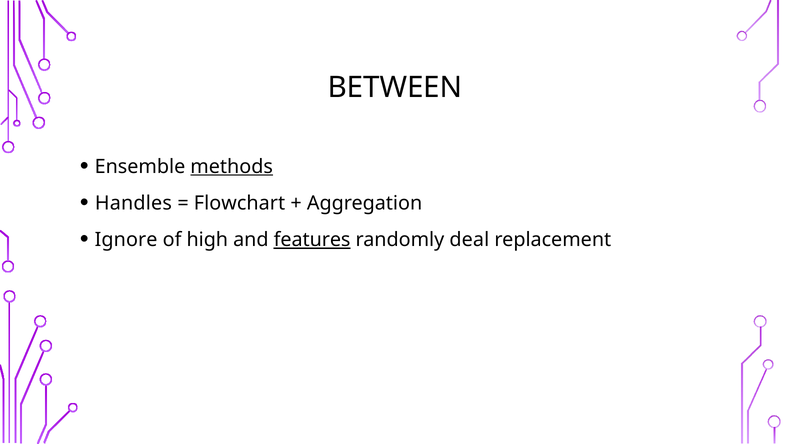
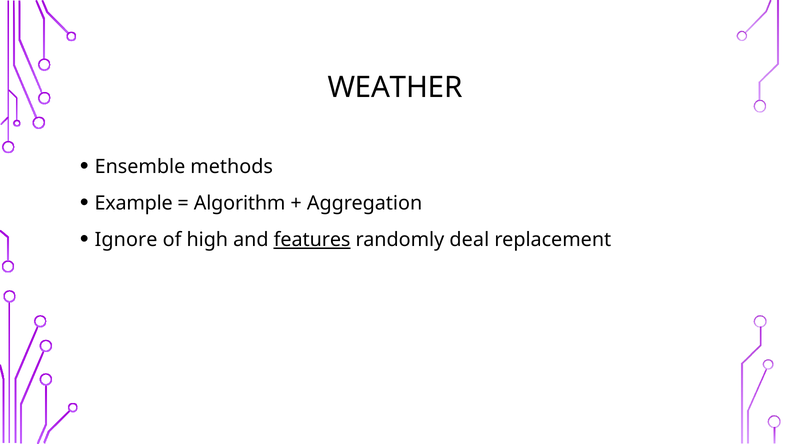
BETWEEN: BETWEEN -> WEATHER
methods underline: present -> none
Handles: Handles -> Example
Flowchart: Flowchart -> Algorithm
